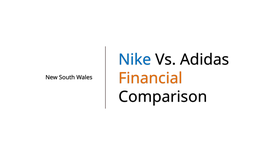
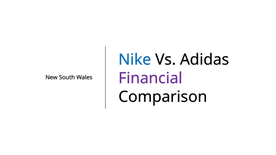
Financial colour: orange -> purple
